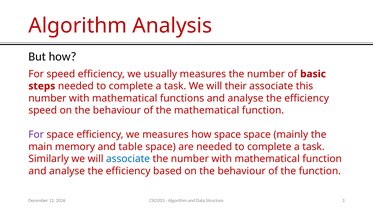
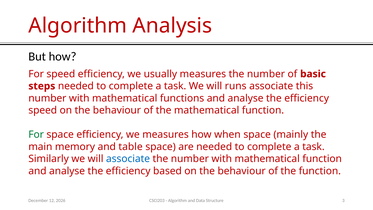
their: their -> runs
For at (36, 134) colour: purple -> green
how space: space -> when
